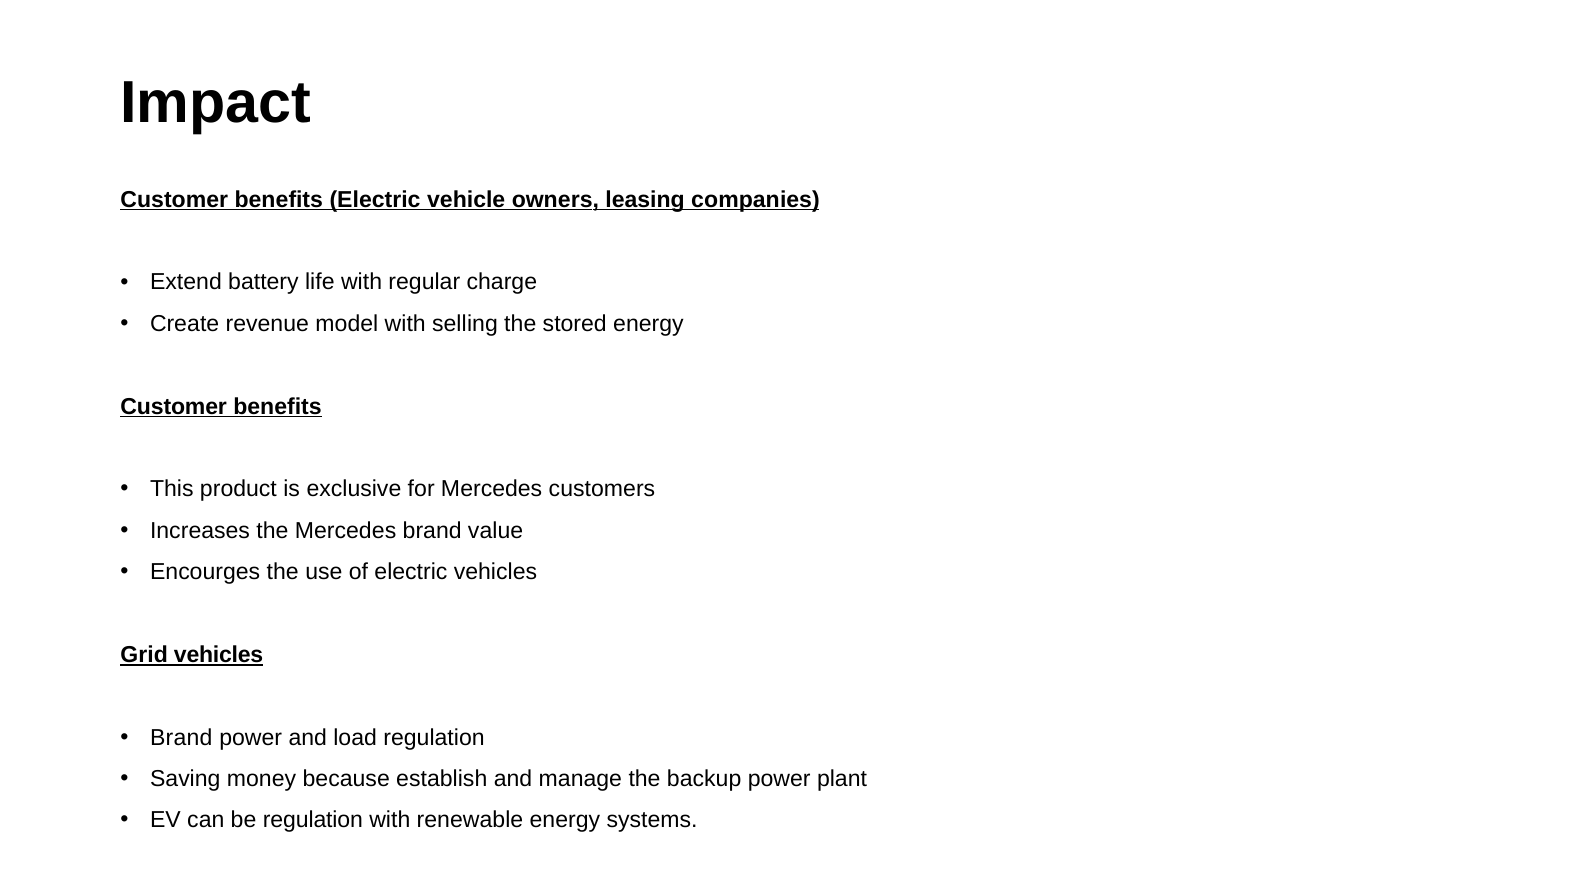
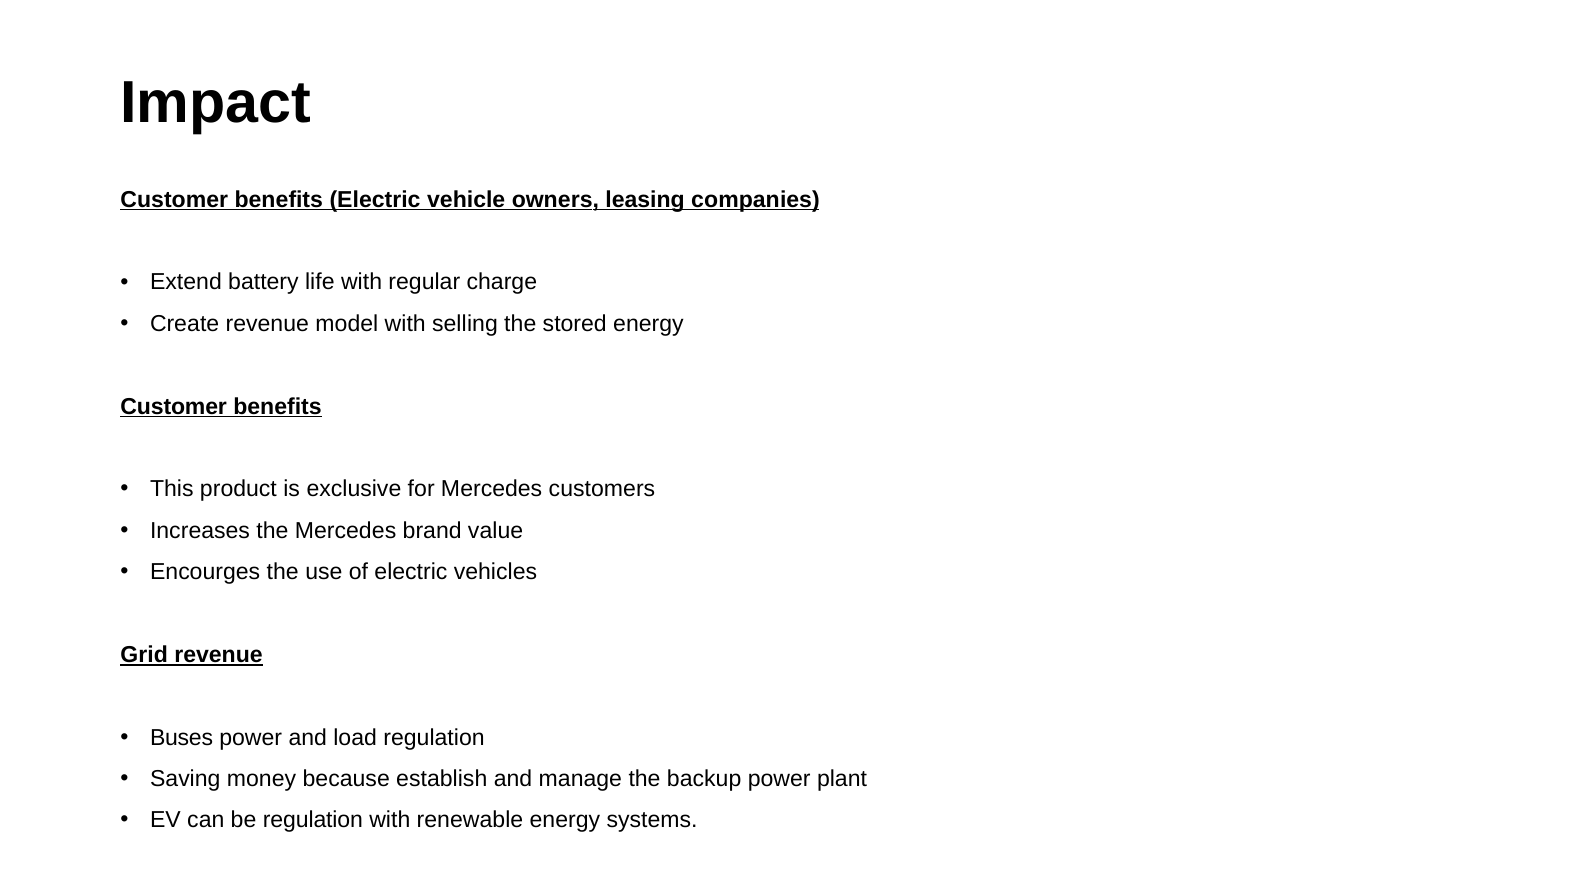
Grid vehicles: vehicles -> revenue
Brand at (181, 737): Brand -> Buses
